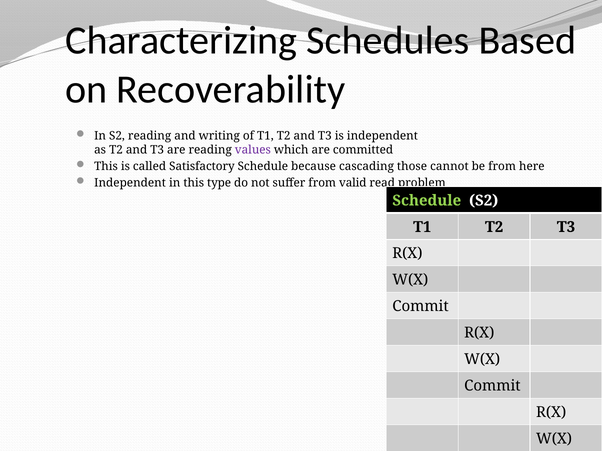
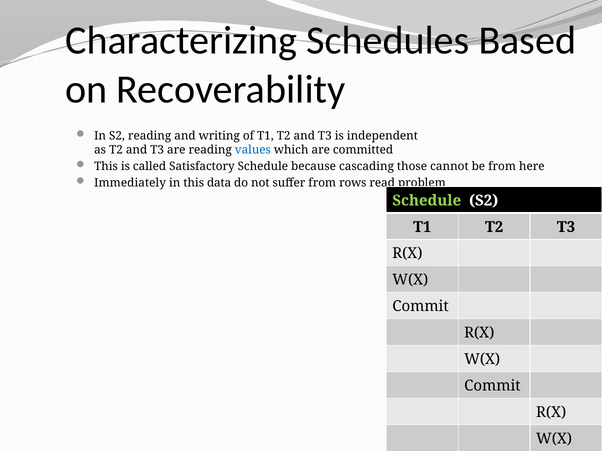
values colour: purple -> blue
Independent at (130, 183): Independent -> Immediately
type: type -> data
valid: valid -> rows
